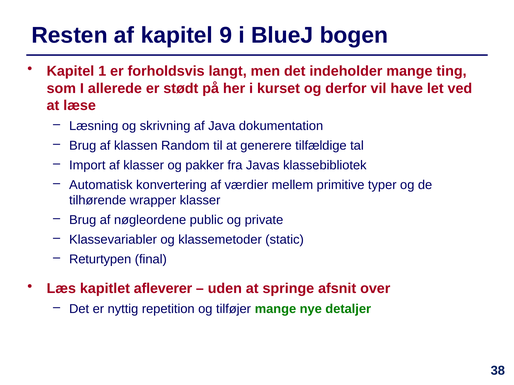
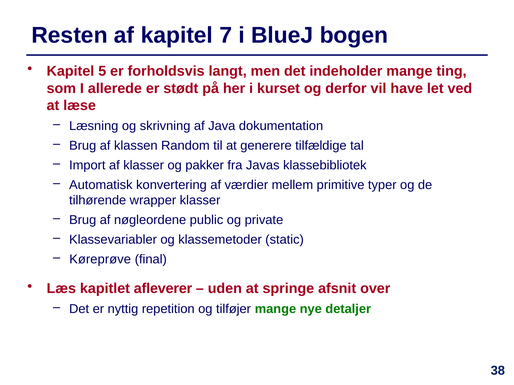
9: 9 -> 7
1: 1 -> 5
Returtypen: Returtypen -> Køreprøve
